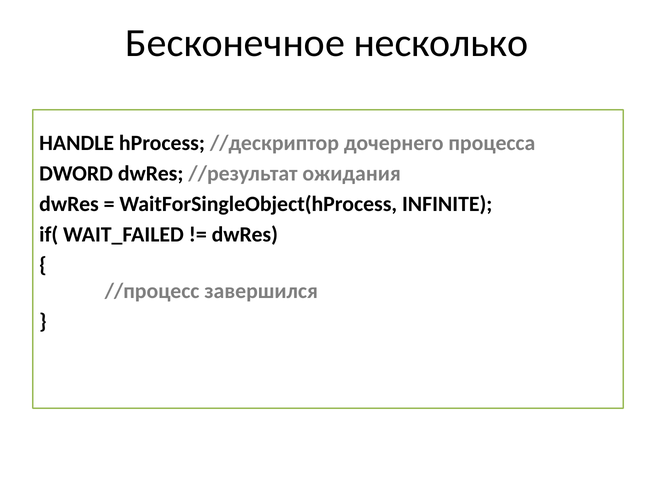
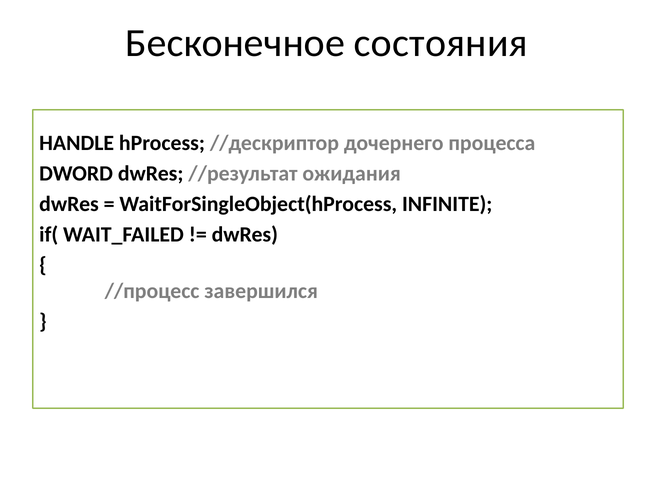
несколько: несколько -> состояния
